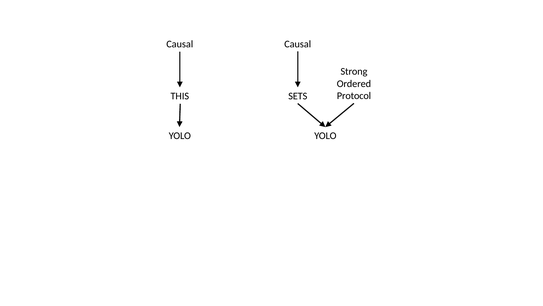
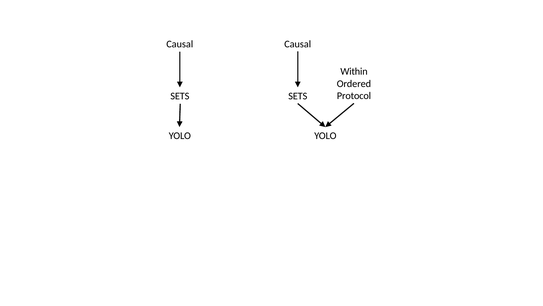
Strong: Strong -> Within
THIS at (180, 96): THIS -> SETS
